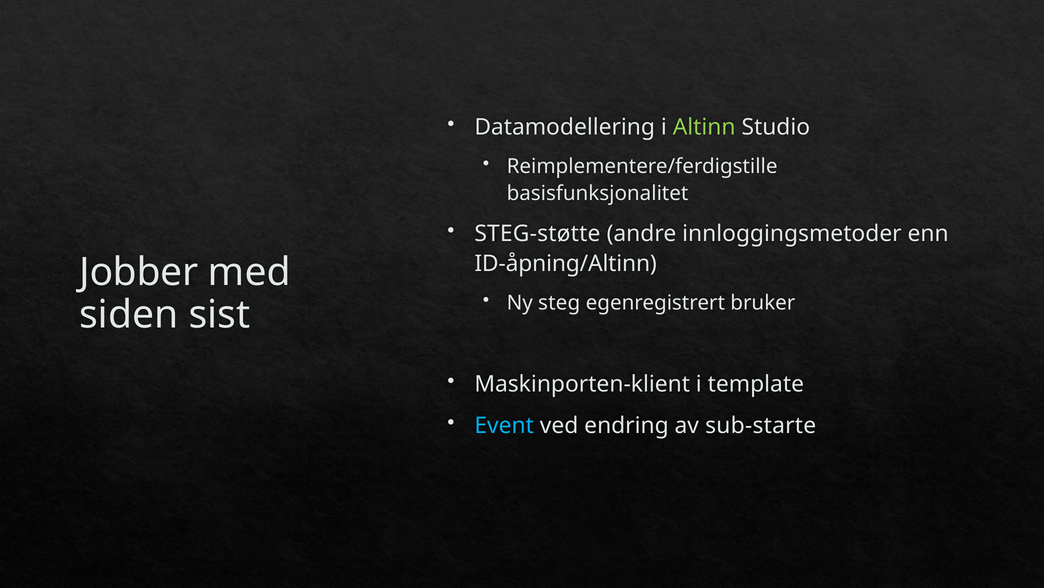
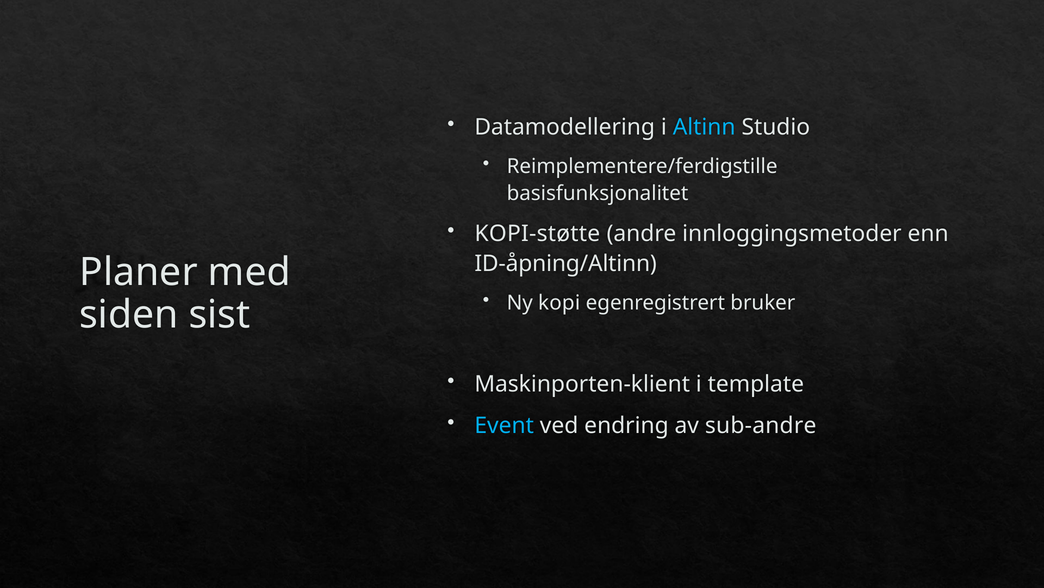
Altinn colour: light green -> light blue
STEG-støtte: STEG-støtte -> KOPI-støtte
Jobber: Jobber -> Planer
steg: steg -> kopi
sub-starte: sub-starte -> sub-andre
